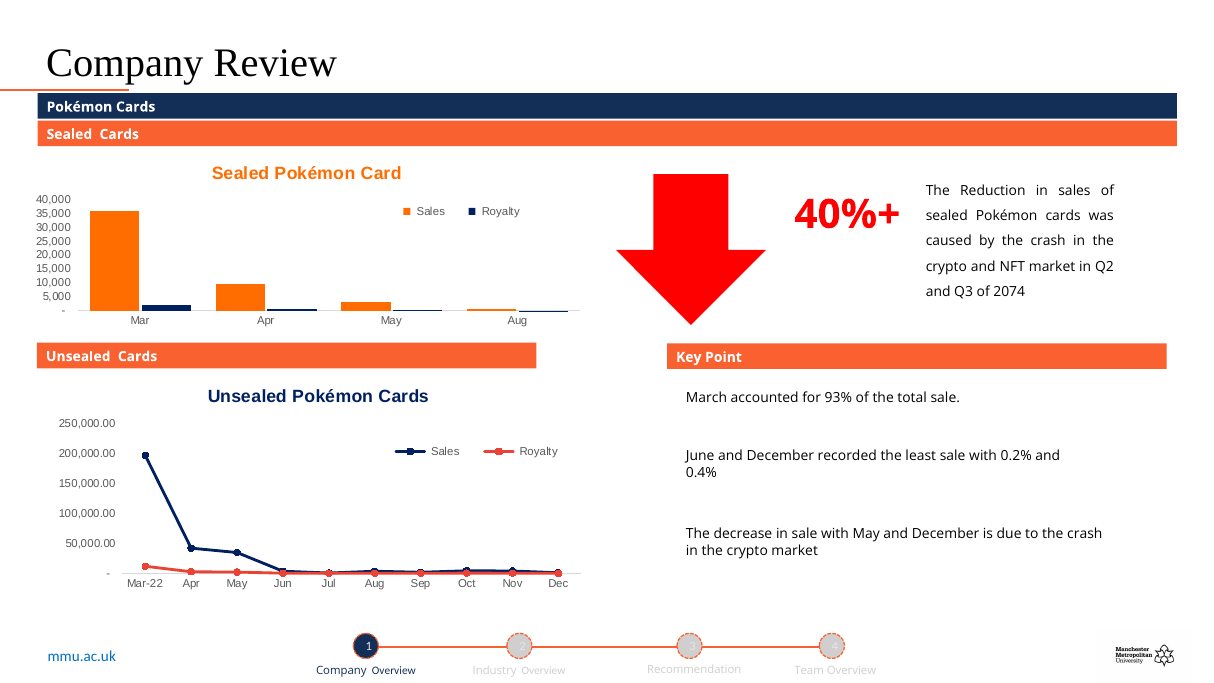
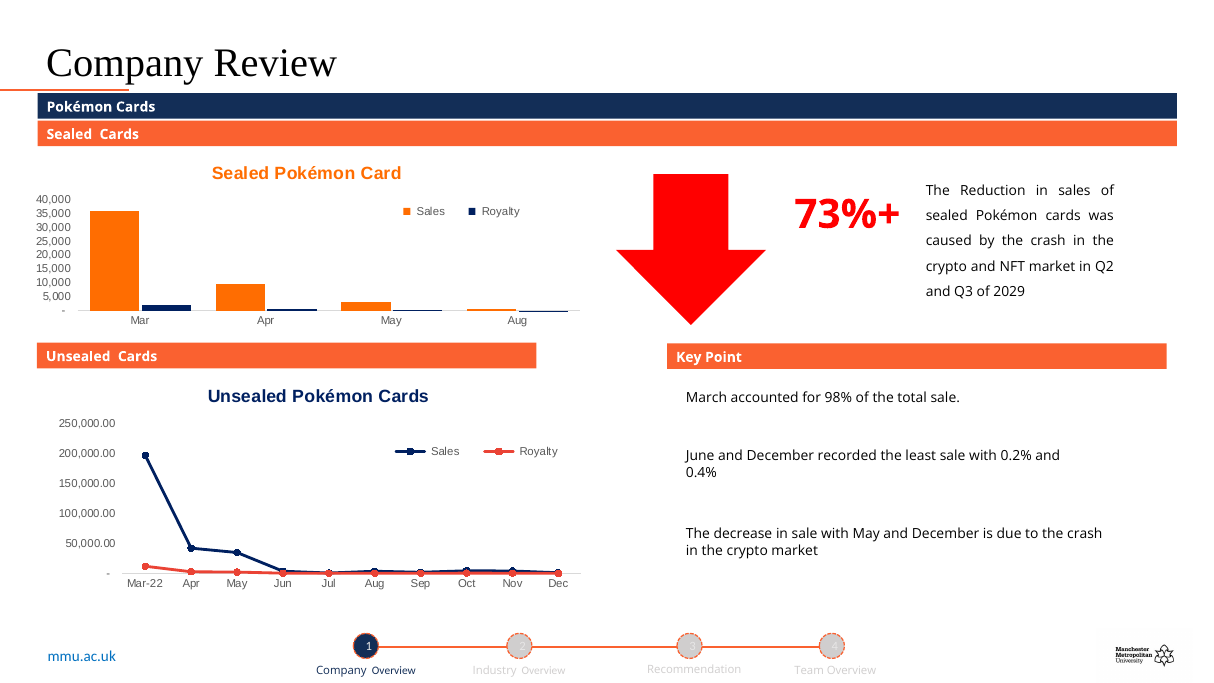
40%+: 40%+ -> 73%+
2074: 2074 -> 2029
93%: 93% -> 98%
